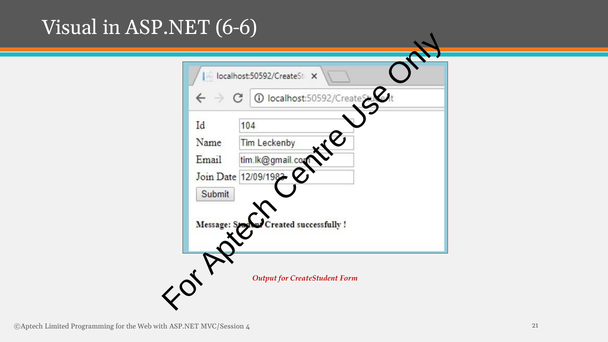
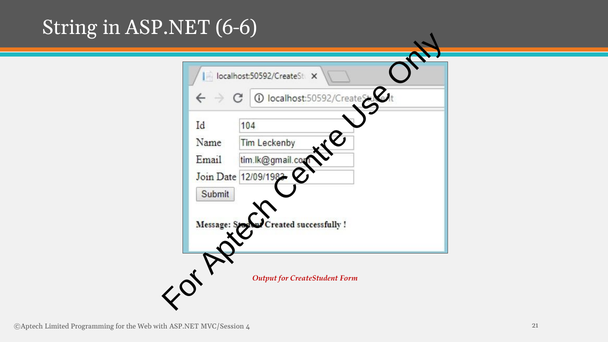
Visual: Visual -> String
